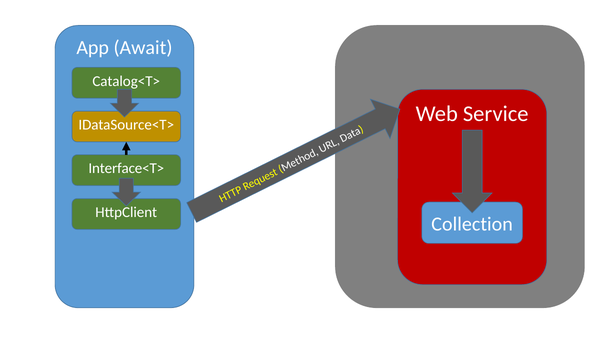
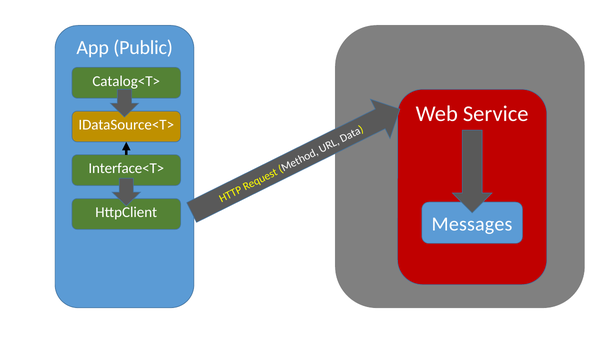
Await: Await -> Public
Collection: Collection -> Messages
